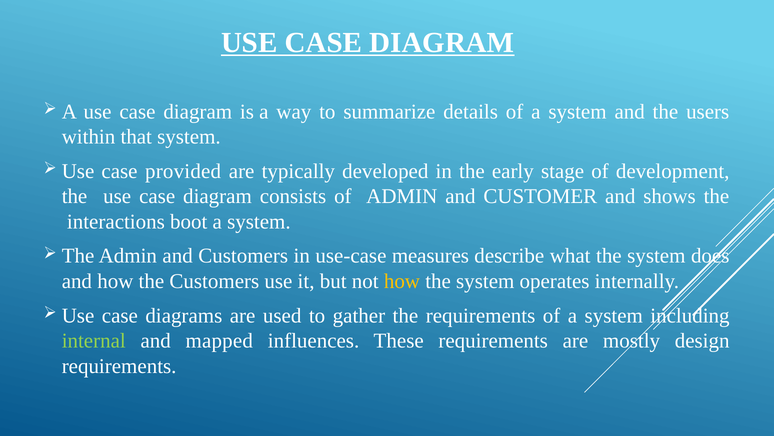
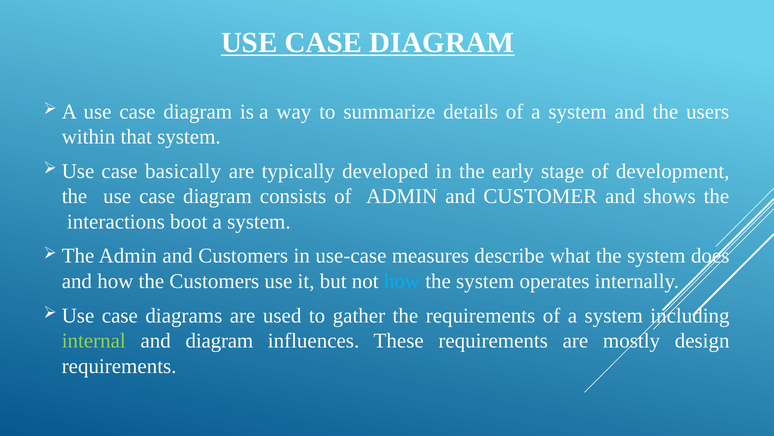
provided: provided -> basically
how at (402, 281) colour: yellow -> light blue
and mapped: mapped -> diagram
